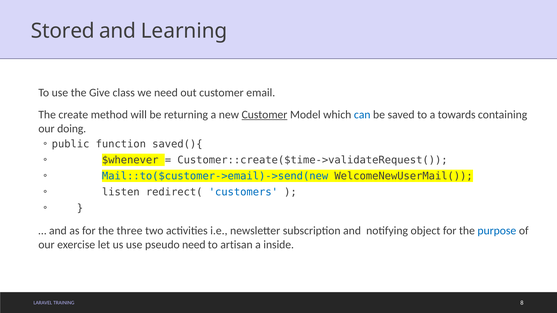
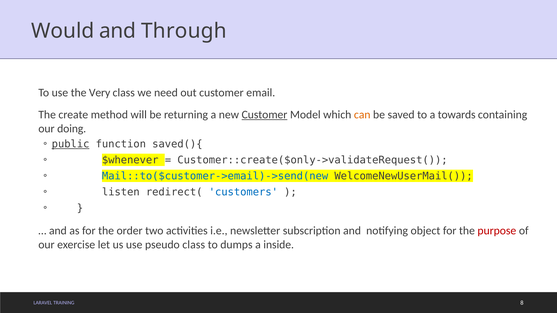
Stored: Stored -> Would
Learning: Learning -> Through
Give: Give -> Very
can colour: blue -> orange
public underline: none -> present
Customer::create($time->validateRequest(: Customer::create($time->validateRequest( -> Customer::create($only->validateRequest(
three: three -> order
purpose colour: blue -> red
pseudo need: need -> class
artisan: artisan -> dumps
